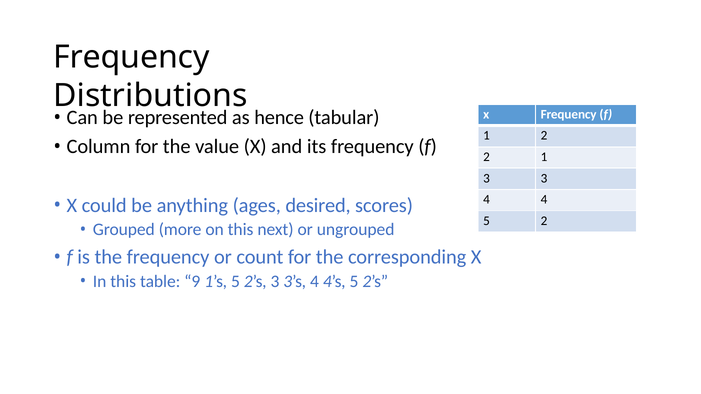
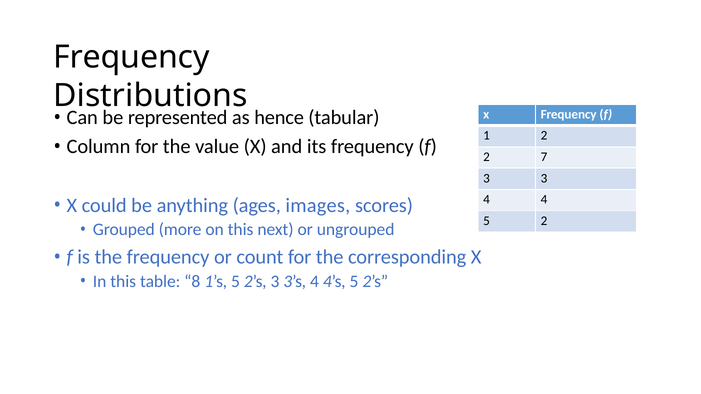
2 1: 1 -> 7
desired: desired -> images
9: 9 -> 8
